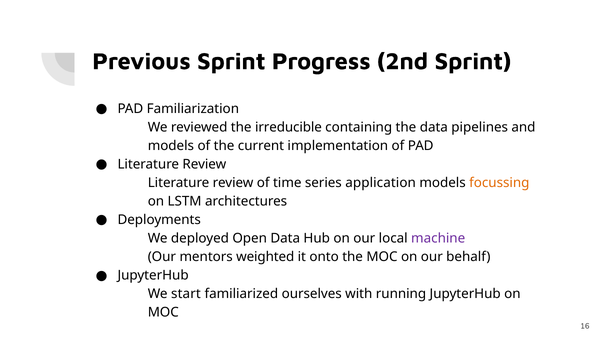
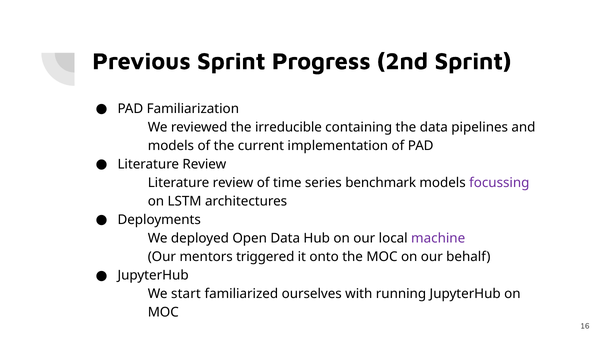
application: application -> benchmark
focussing colour: orange -> purple
weighted: weighted -> triggered
